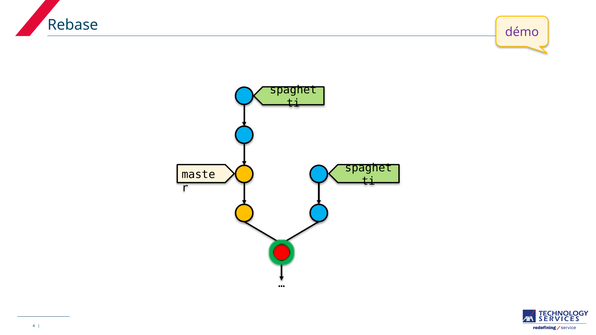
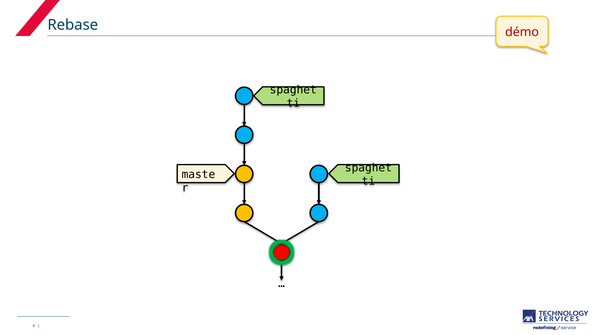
démo colour: purple -> red
